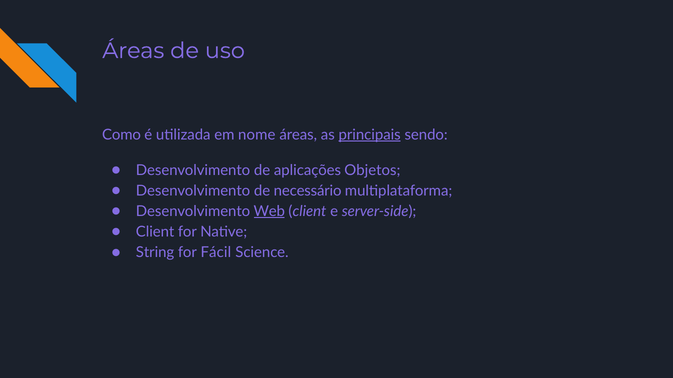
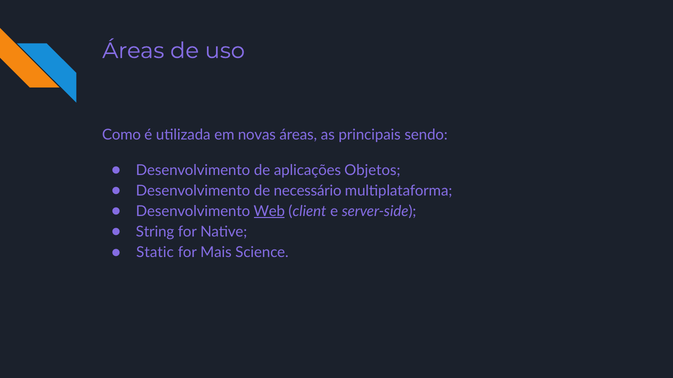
nome: nome -> novas
principais underline: present -> none
Client at (155, 232): Client -> String
String: String -> Static
Fácil: Fácil -> Mais
